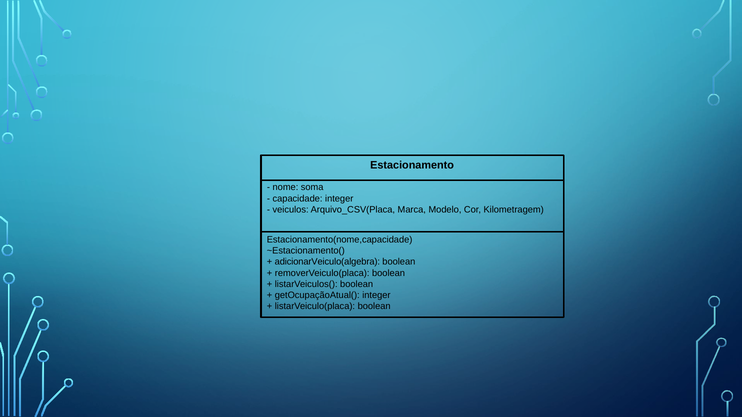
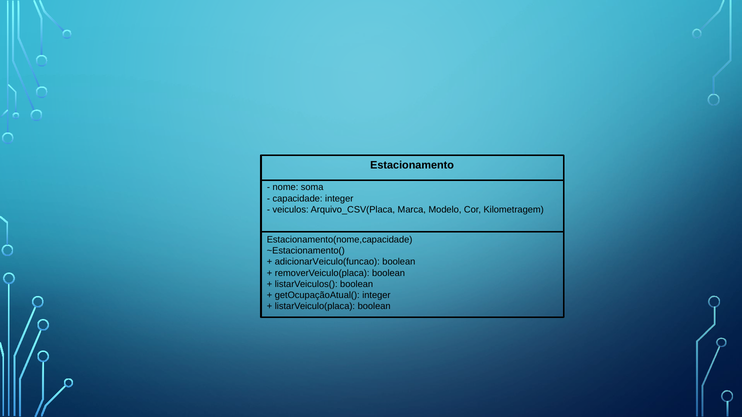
adicionarVeiculo(algebra: adicionarVeiculo(algebra -> adicionarVeiculo(funcao
